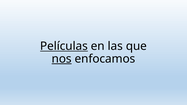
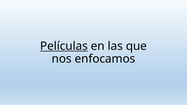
nos underline: present -> none
